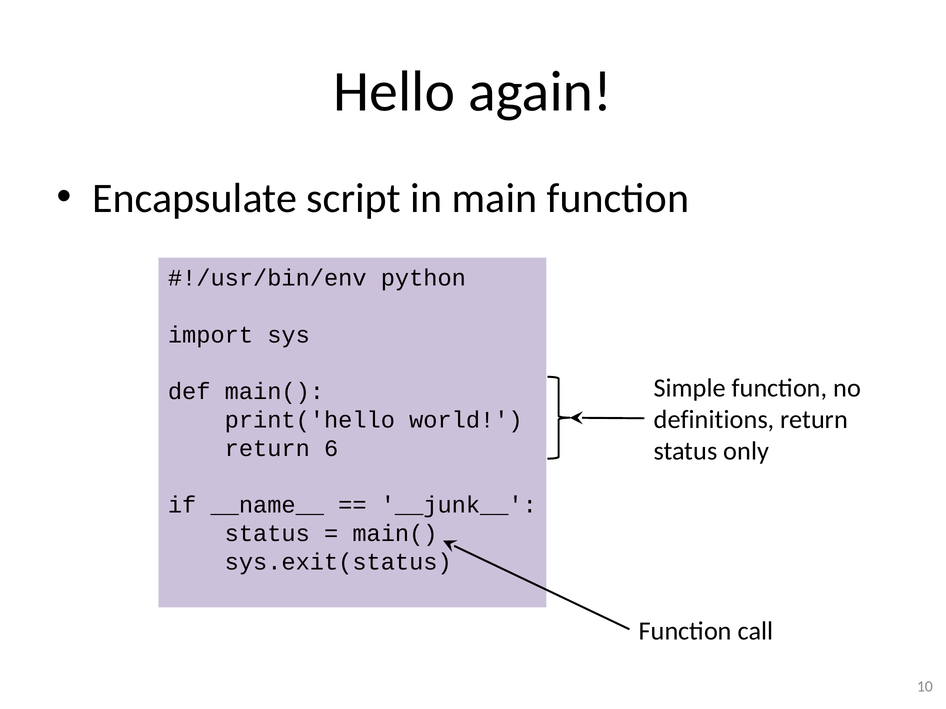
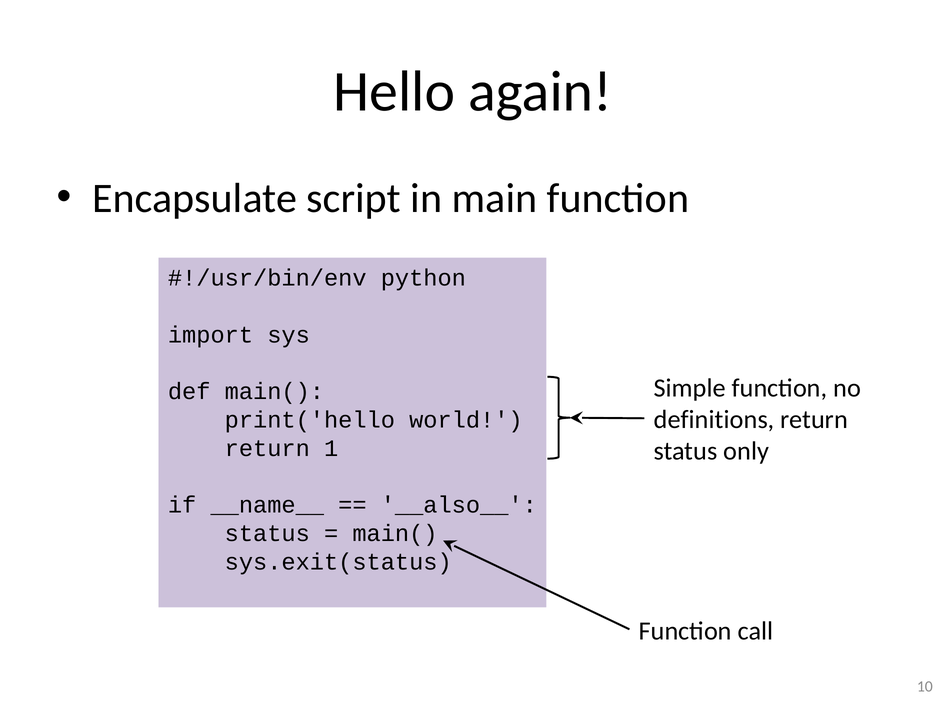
6: 6 -> 1
__junk__: __junk__ -> __also__
